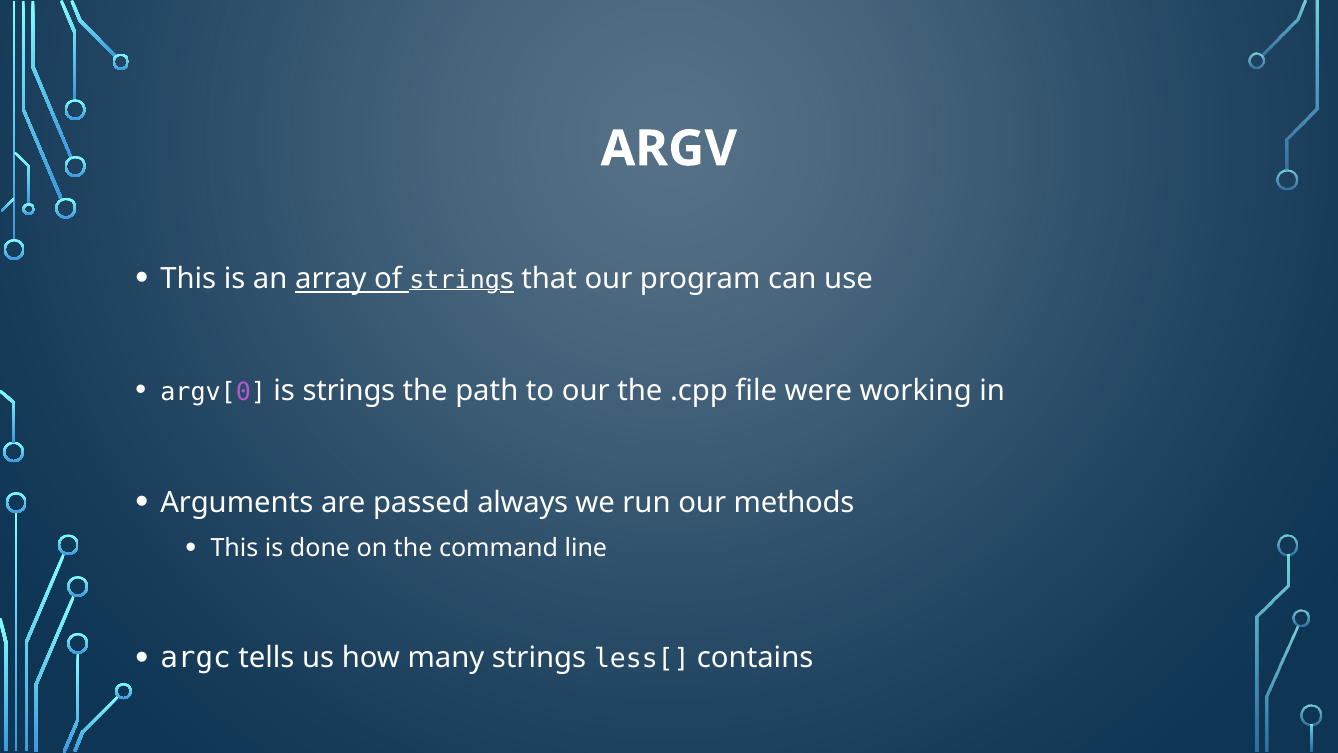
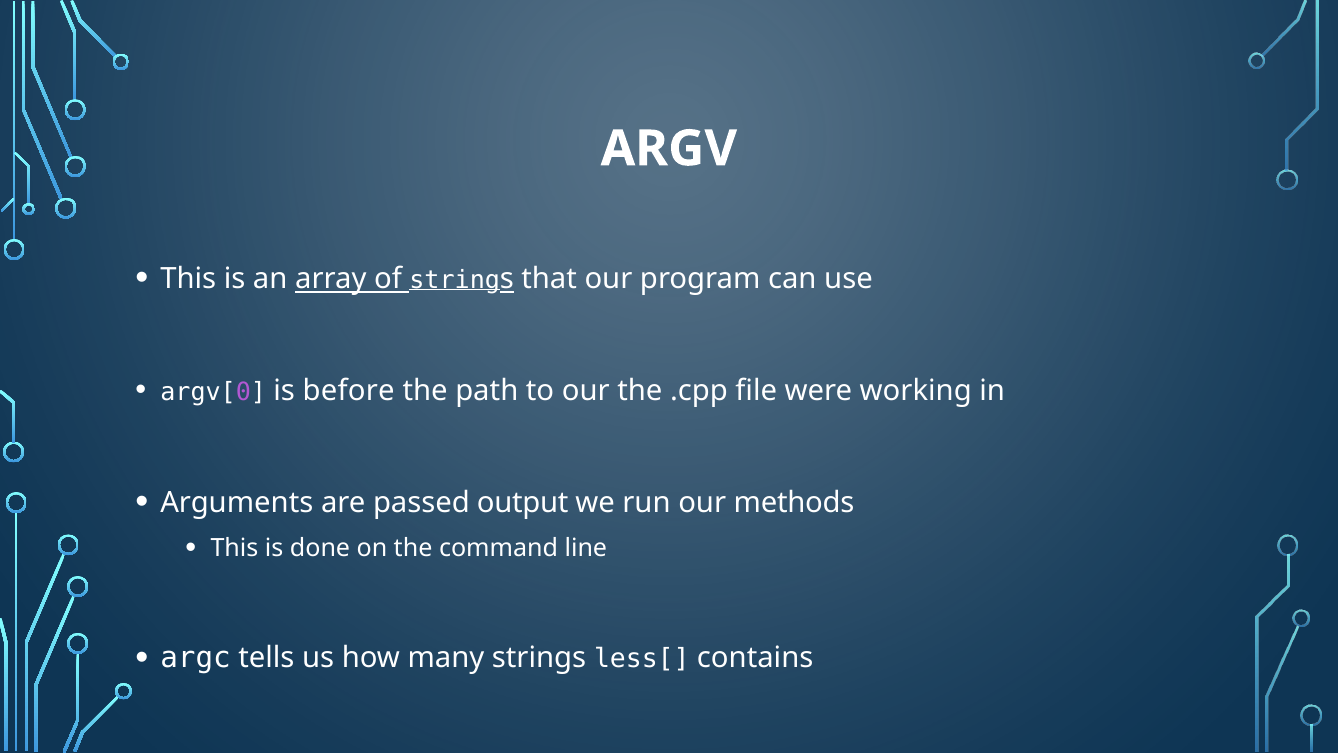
is strings: strings -> before
always: always -> output
